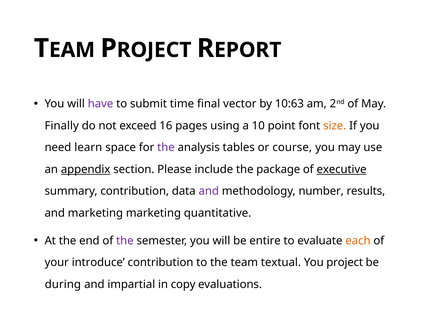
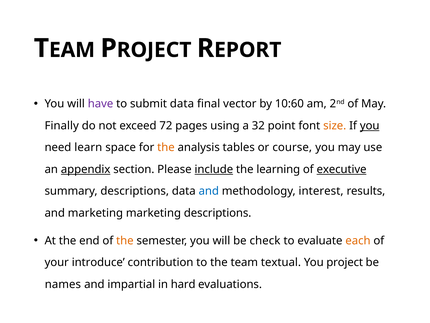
submit time: time -> data
10:63: 10:63 -> 10:60
16: 16 -> 72
10: 10 -> 32
you at (370, 126) underline: none -> present
the at (166, 147) colour: purple -> orange
include underline: none -> present
package: package -> learning
summary contribution: contribution -> descriptions
and at (209, 191) colour: purple -> blue
number: number -> interest
marketing quantitative: quantitative -> descriptions
the at (125, 240) colour: purple -> orange
entire: entire -> check
during: during -> names
copy: copy -> hard
